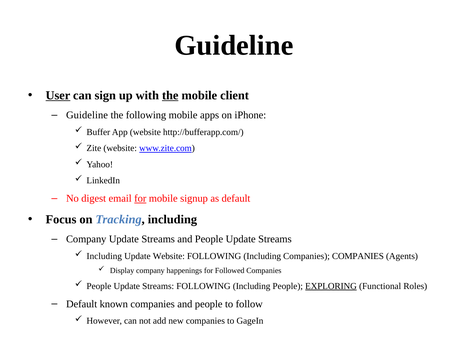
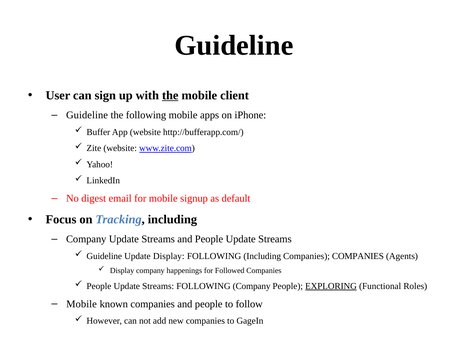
User underline: present -> none
for at (140, 199) underline: present -> none
Including at (104, 256): Including -> Guideline
Update Website: Website -> Display
Streams FOLLOWING Including: Including -> Company
Default at (82, 304): Default -> Mobile
